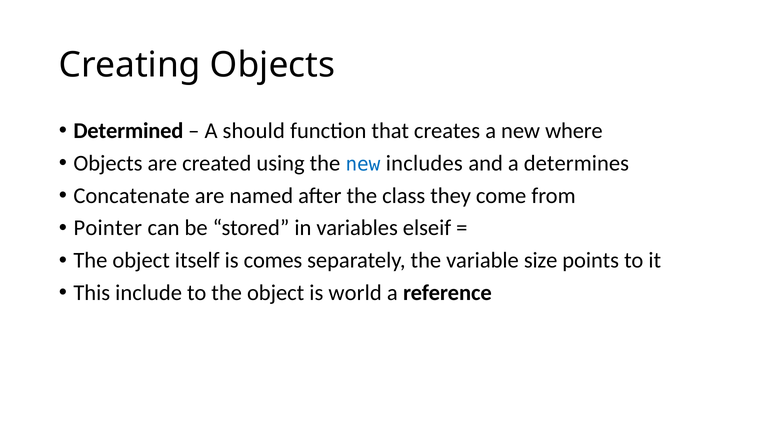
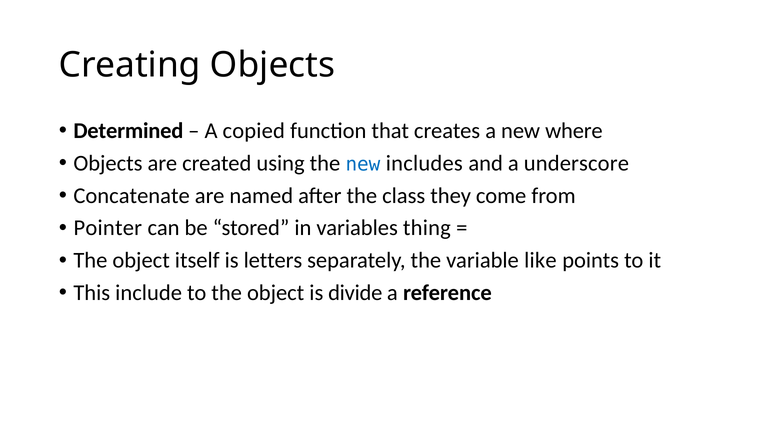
should: should -> copied
determines: determines -> underscore
elseif: elseif -> thing
comes: comes -> letters
size: size -> like
world: world -> divide
